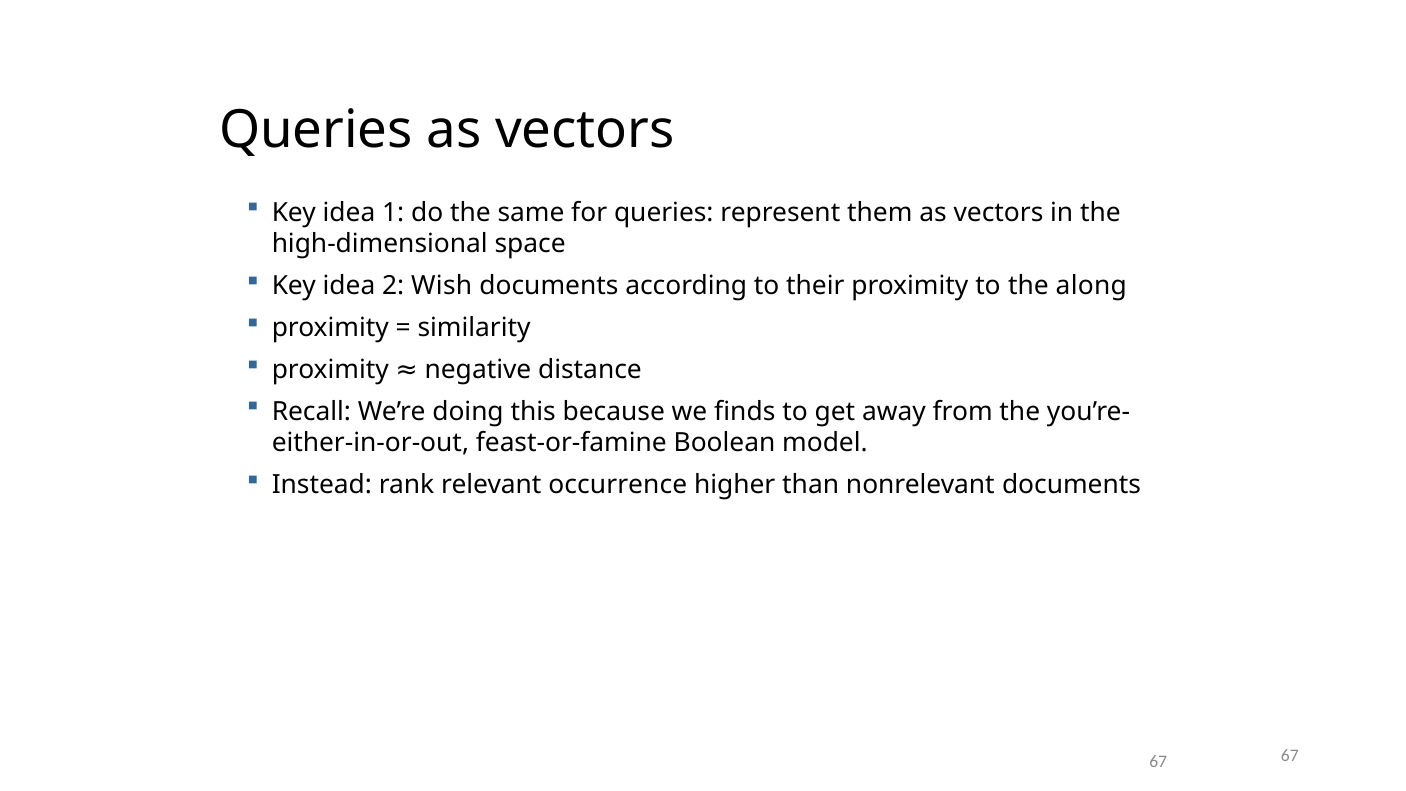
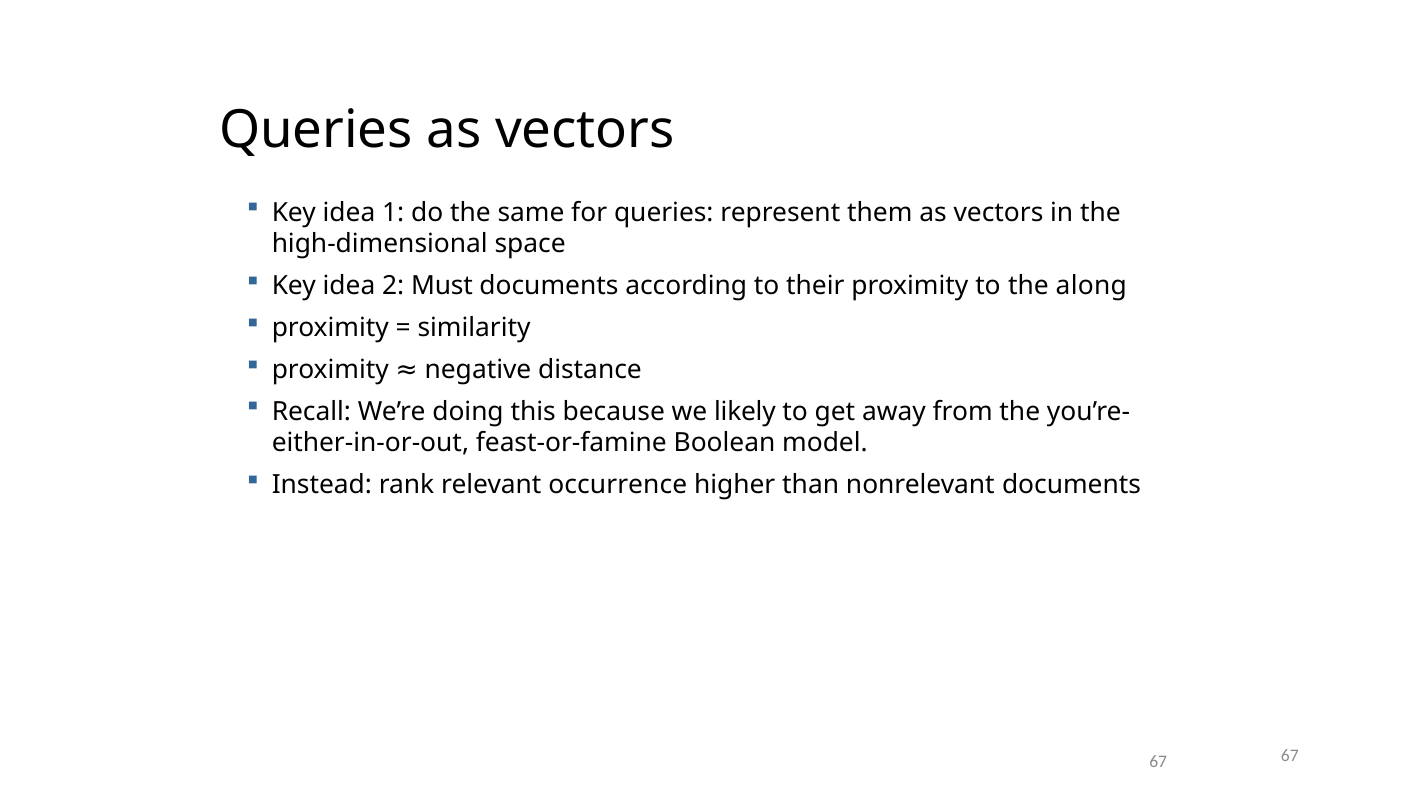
Wish: Wish -> Must
finds: finds -> likely
